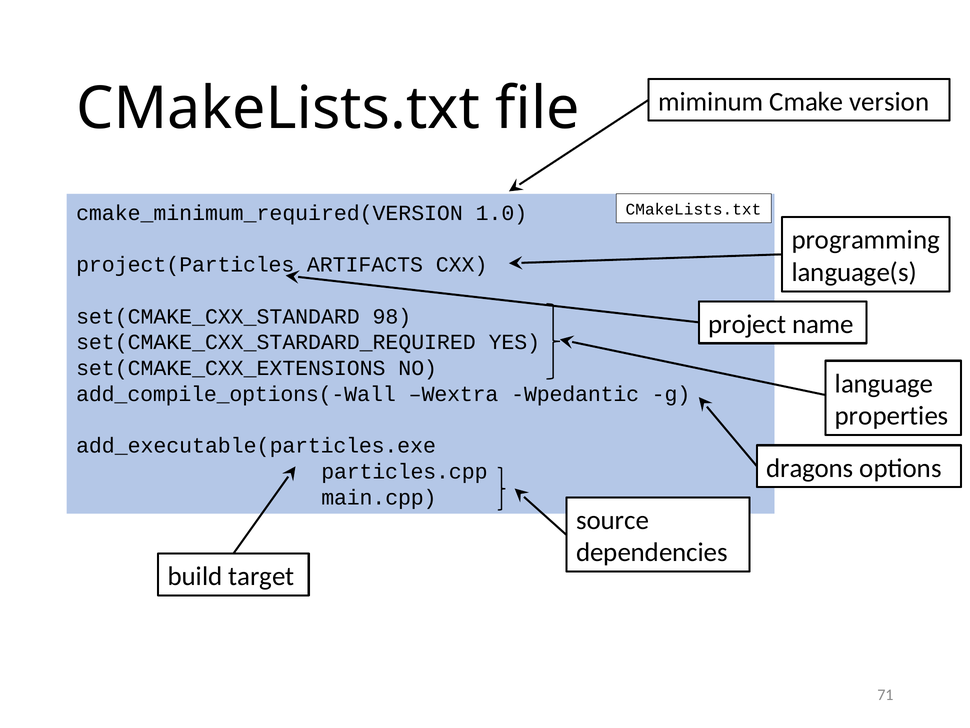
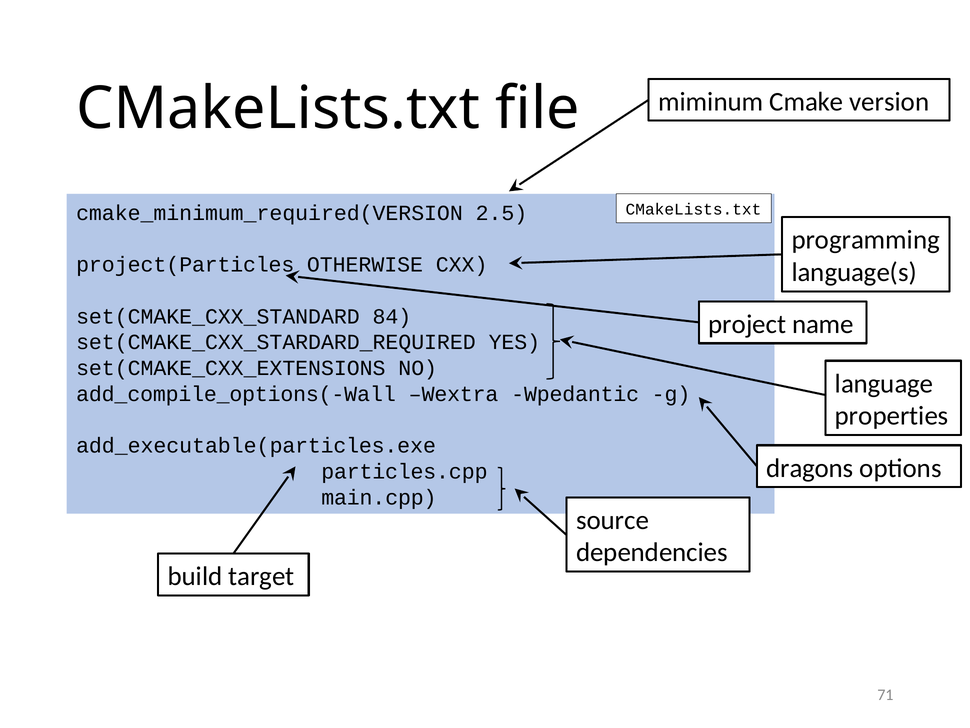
1.0: 1.0 -> 2.5
ARTIFACTS: ARTIFACTS -> OTHERWISE
98: 98 -> 84
